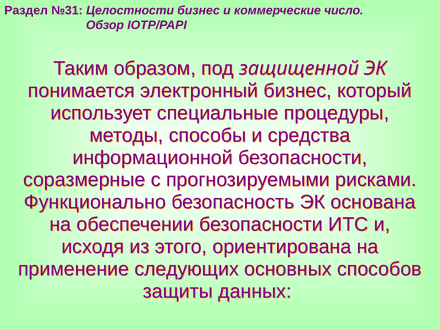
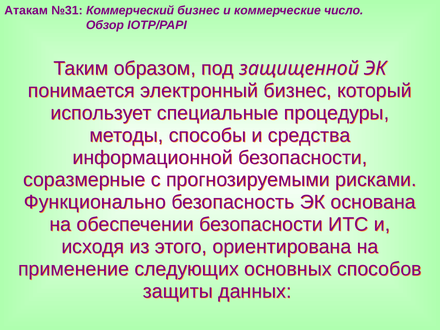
Раздел: Раздел -> Атакам
Целостности: Целостности -> Коммерческий
